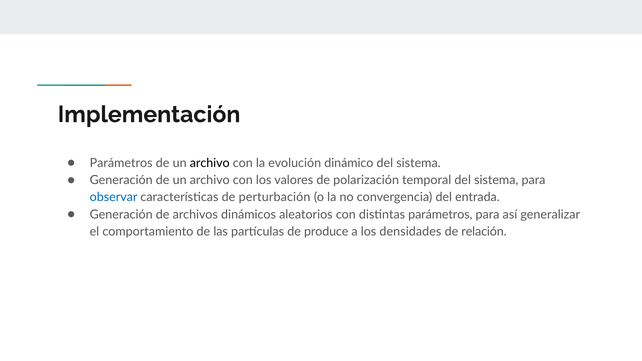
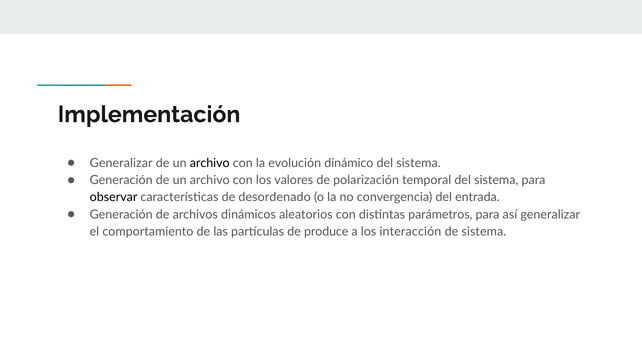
Parámetros at (121, 163): Parámetros -> Generalizar
observar colour: blue -> black
perturbación: perturbación -> desordenado
densidades: densidades -> interacción
de relación: relación -> sistema
